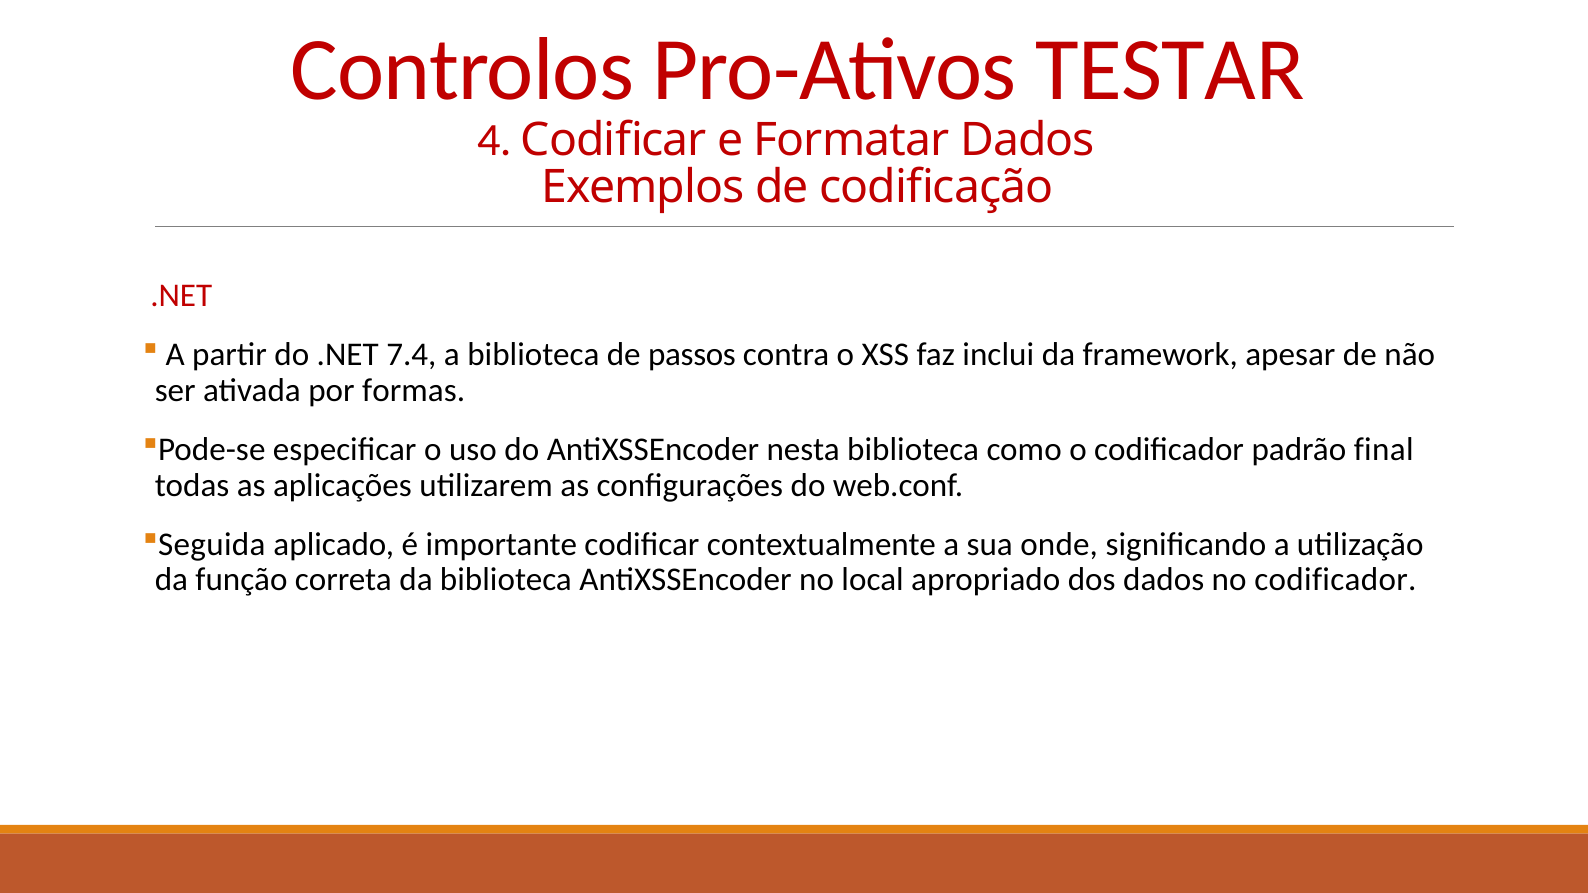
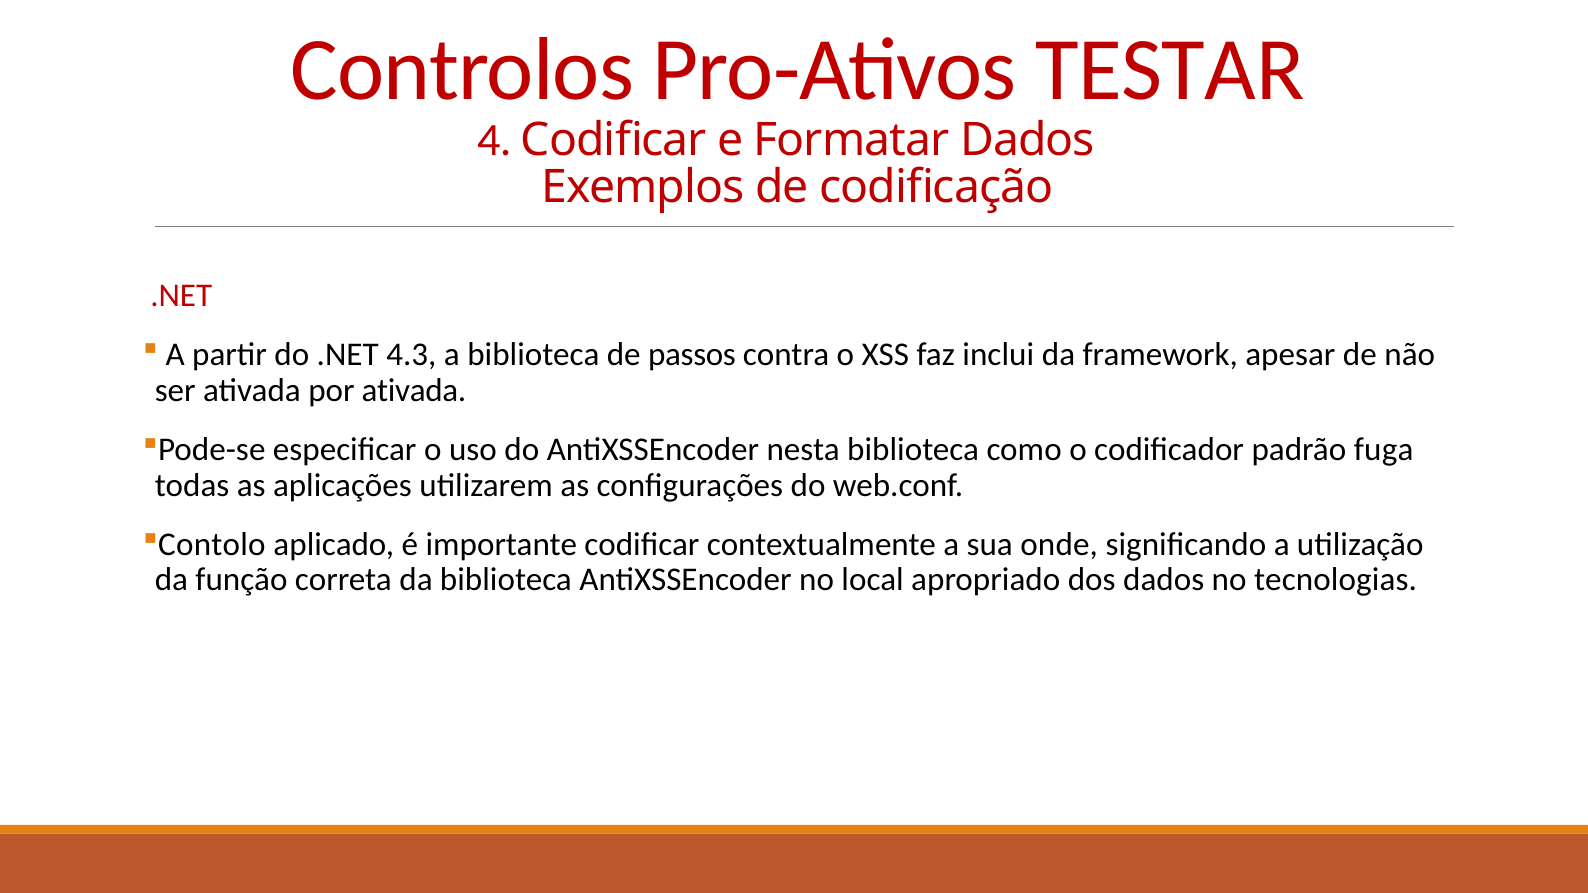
7.4: 7.4 -> 4.3
por formas: formas -> ativada
final: final -> fuga
Seguida: Seguida -> Contolo
no codificador: codificador -> tecnologias
